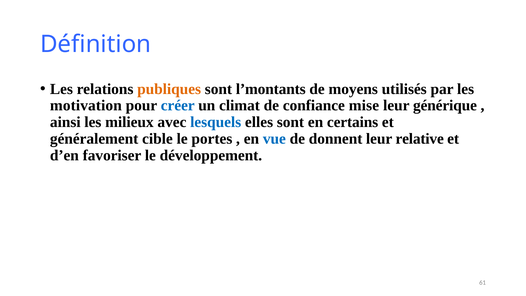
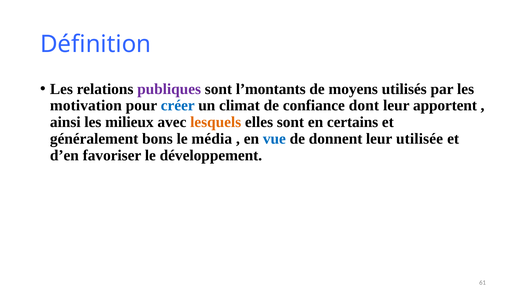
publiques colour: orange -> purple
mise: mise -> dont
générique: générique -> apportent
lesquels colour: blue -> orange
cible: cible -> bons
portes: portes -> média
relative: relative -> utilisée
